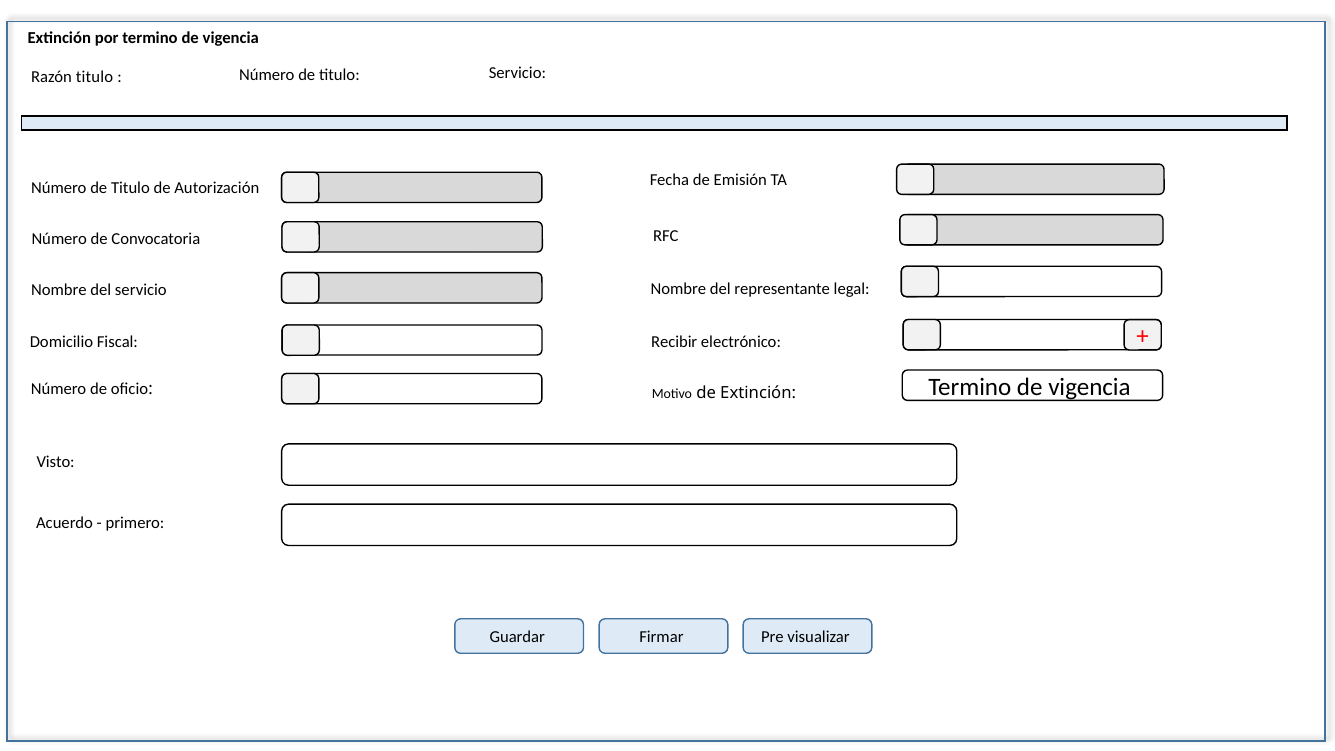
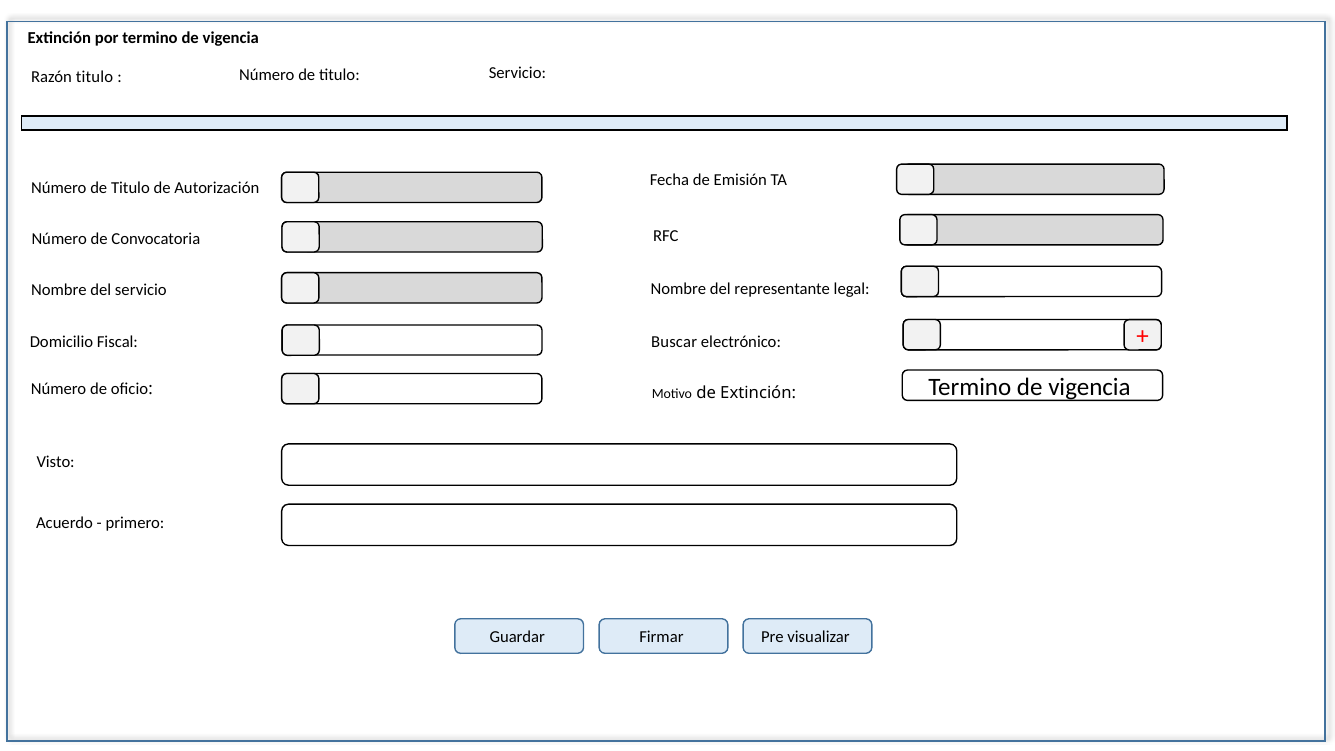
Recibir: Recibir -> Buscar
